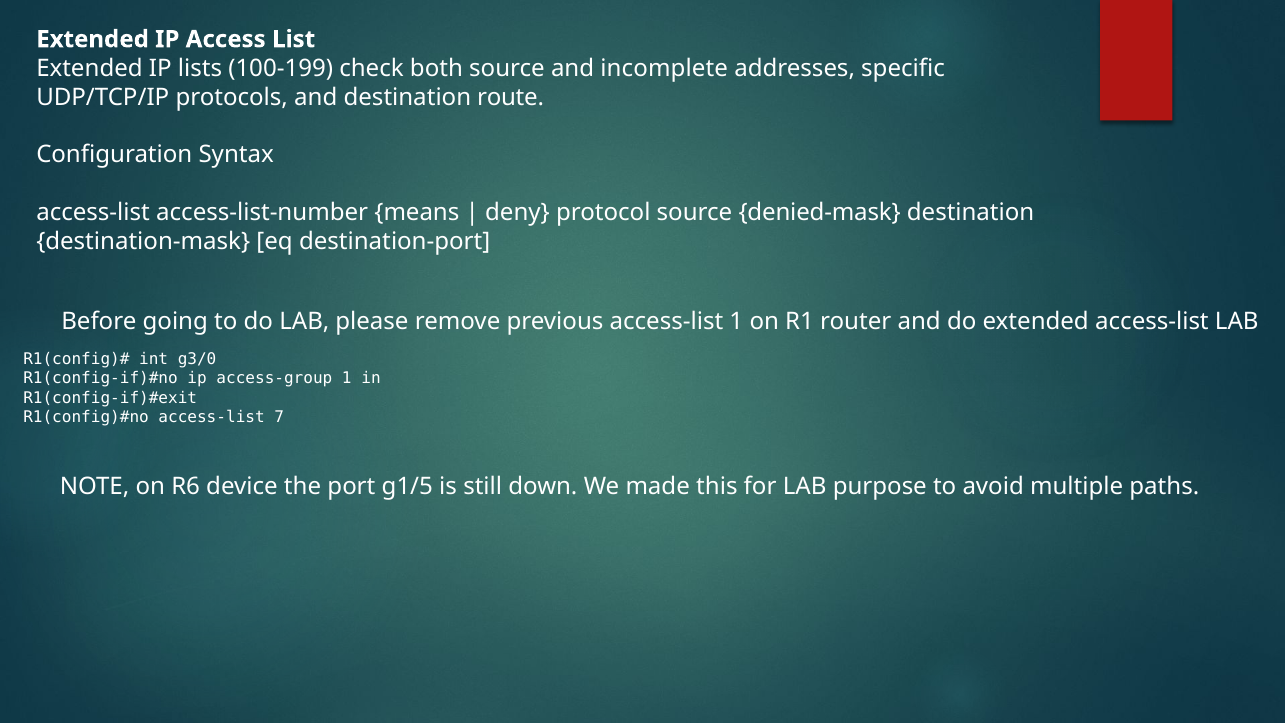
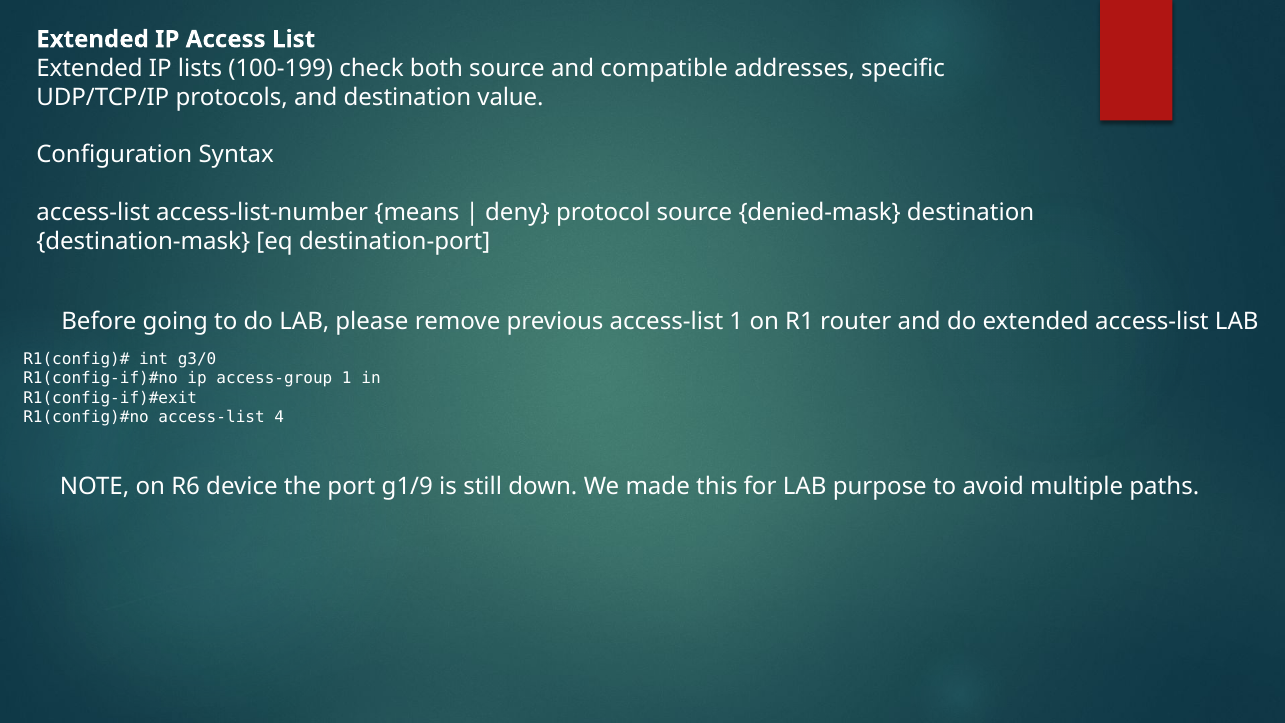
incomplete: incomplete -> compatible
route: route -> value
7: 7 -> 4
g1/5: g1/5 -> g1/9
